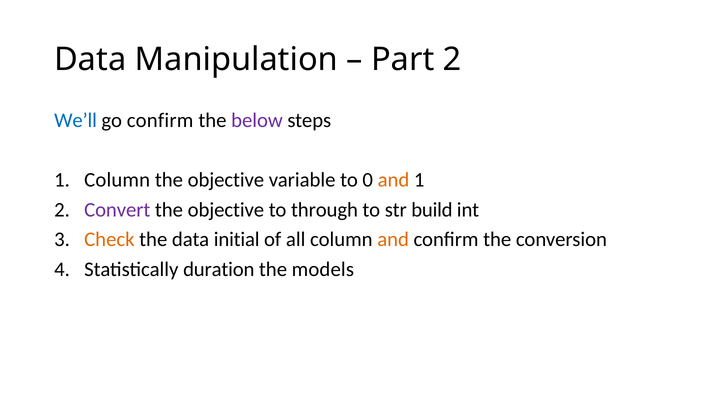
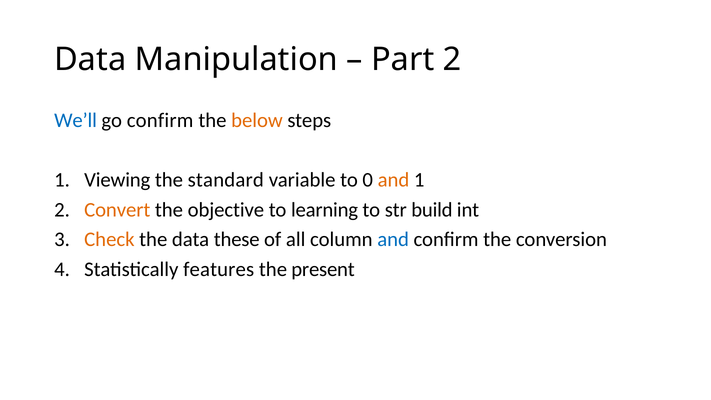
below colour: purple -> orange
1 Column: Column -> Viewing
objective at (226, 180): objective -> standard
Convert colour: purple -> orange
through: through -> learning
initial: initial -> these
and at (393, 239) colour: orange -> blue
duration: duration -> features
models: models -> present
